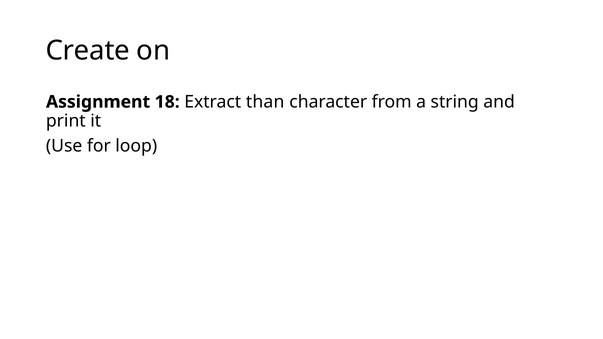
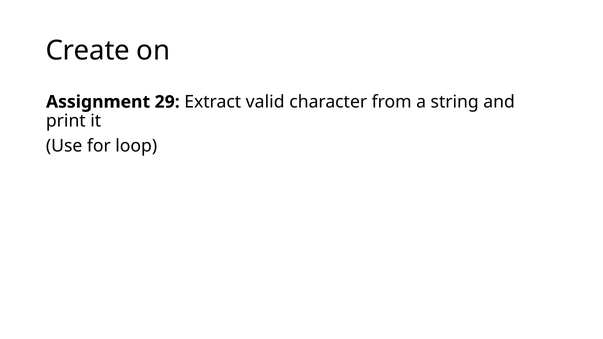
18: 18 -> 29
than: than -> valid
